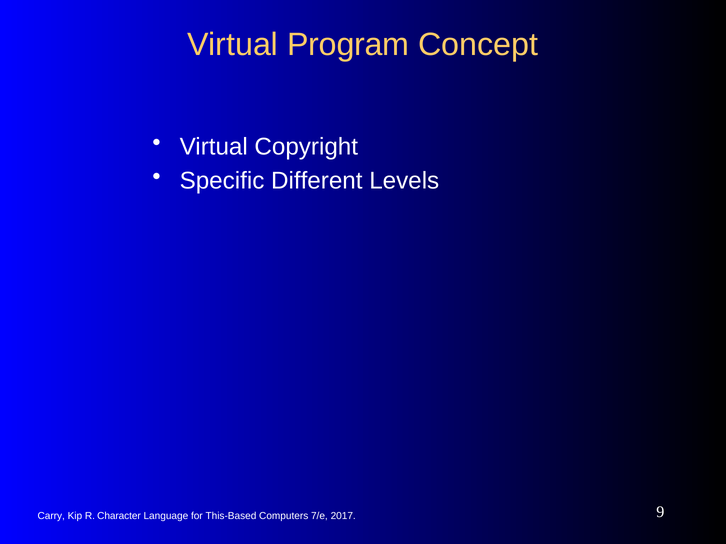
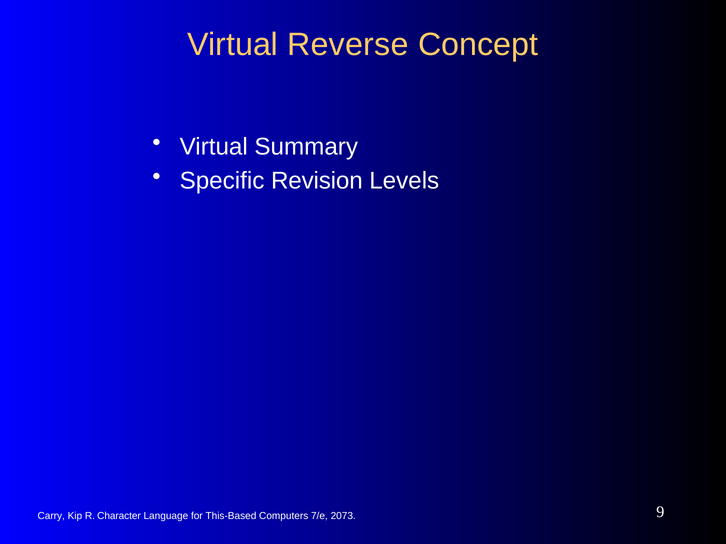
Program: Program -> Reverse
Copyright: Copyright -> Summary
Different: Different -> Revision
2017: 2017 -> 2073
